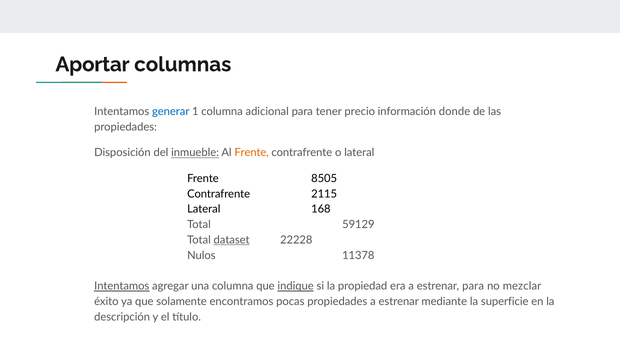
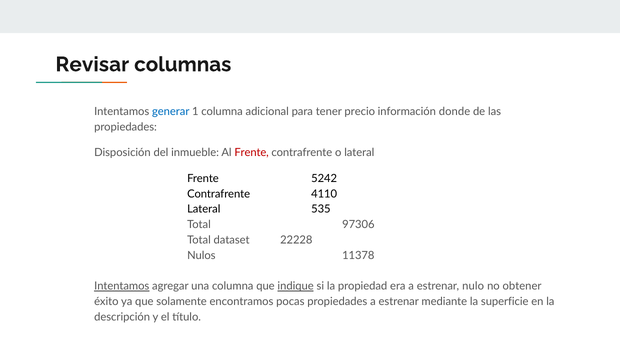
Aportar: Aportar -> Revisar
inmueble underline: present -> none
Frente at (252, 153) colour: orange -> red
8505: 8505 -> 5242
2115: 2115 -> 4110
168: 168 -> 535
59129: 59129 -> 97306
dataset underline: present -> none
estrenar para: para -> nulo
mezclar: mezclar -> obtener
